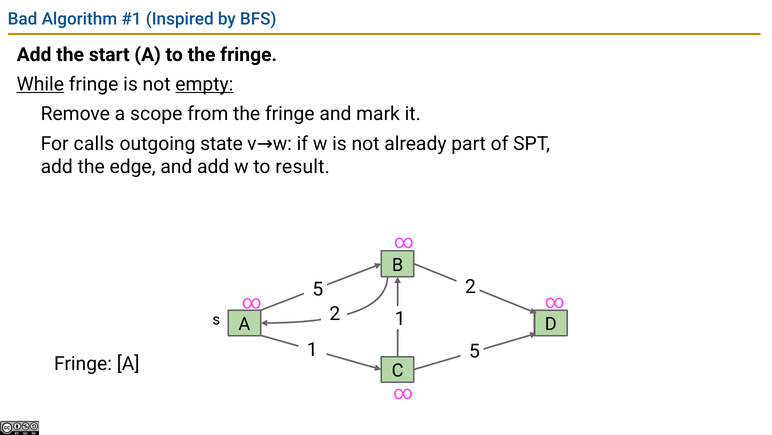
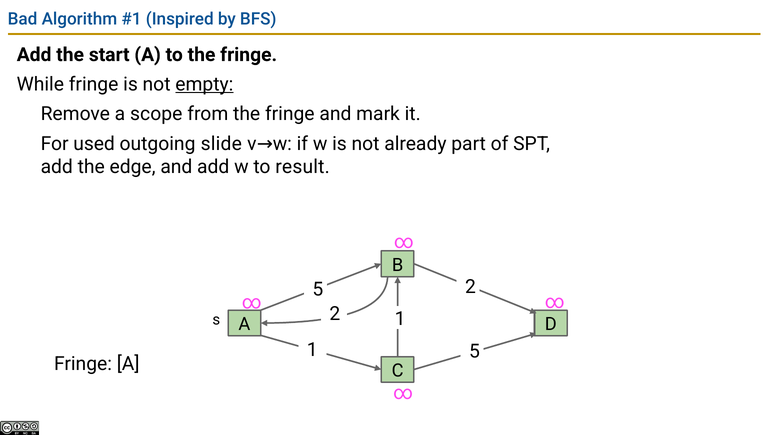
While underline: present -> none
calls: calls -> used
state: state -> slide
